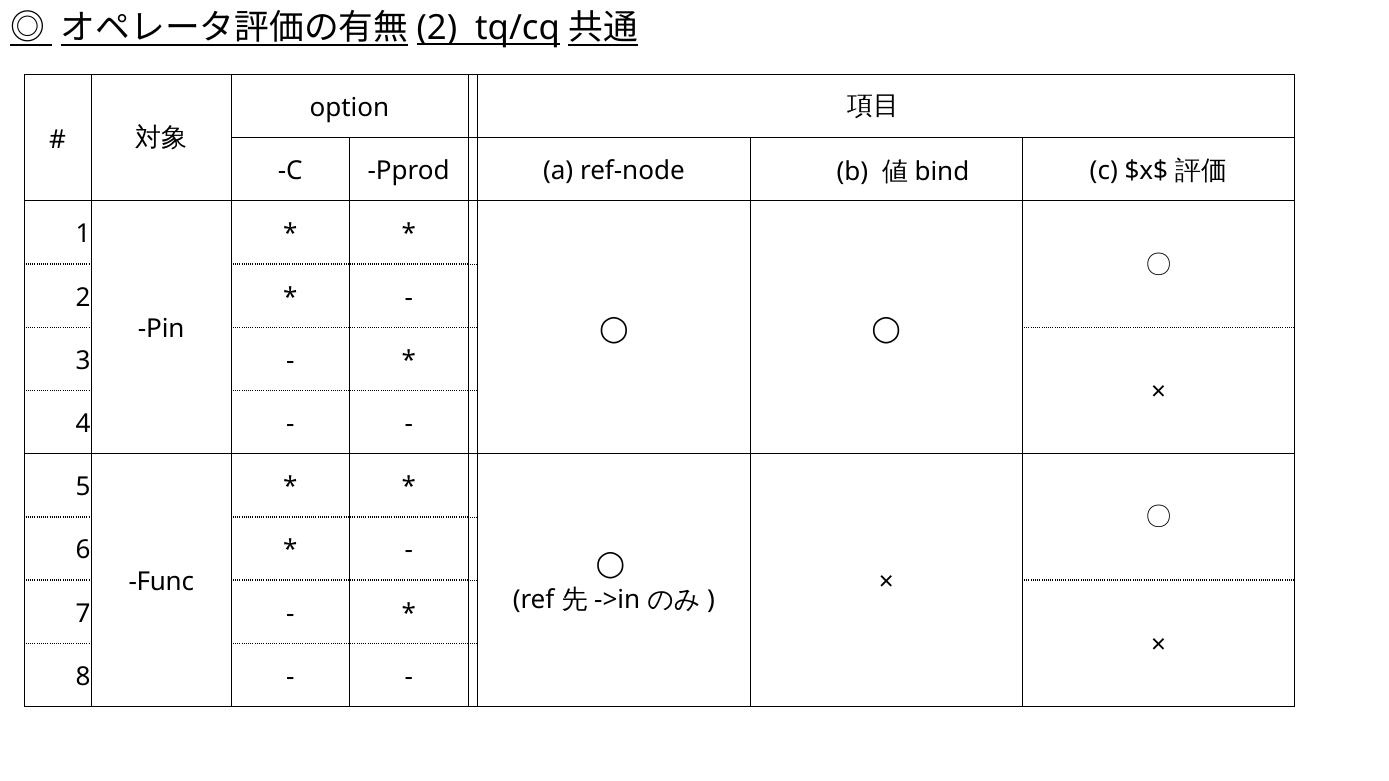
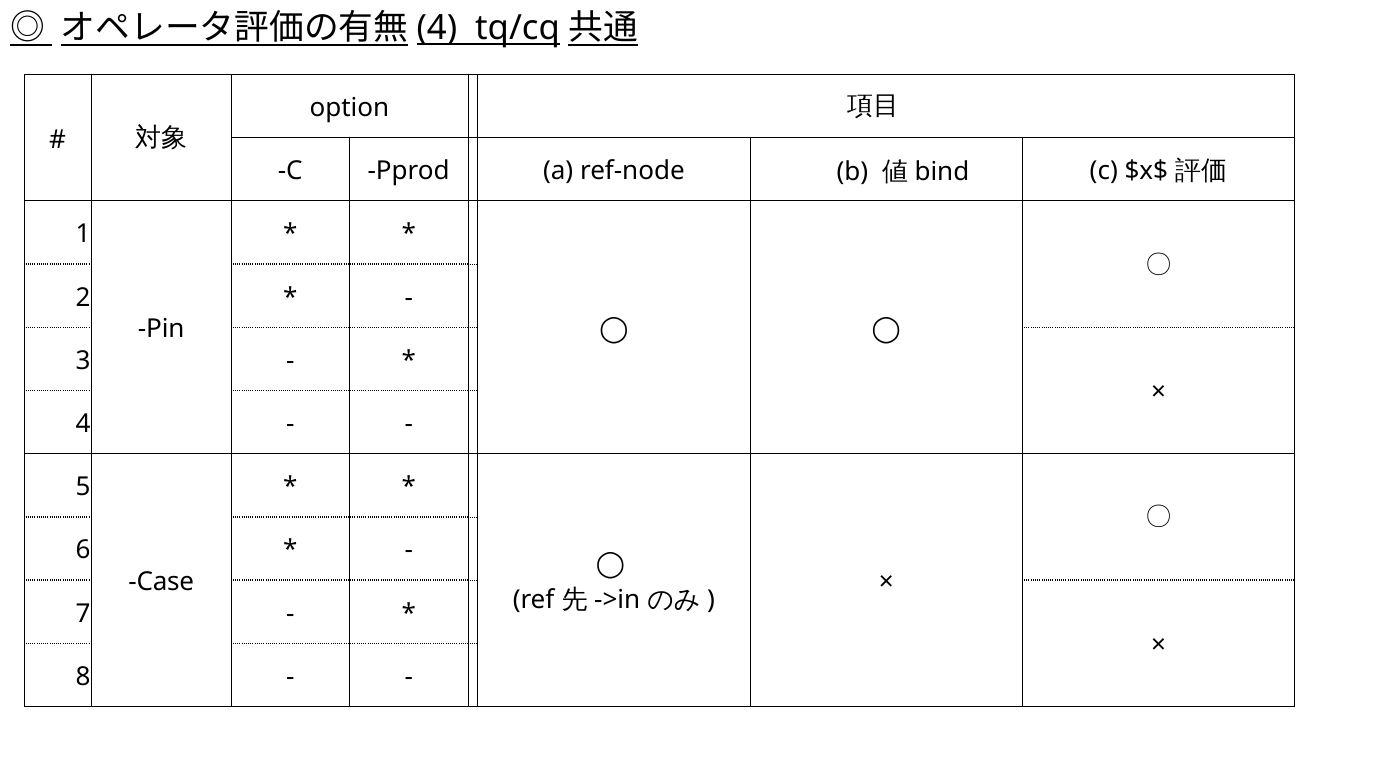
2 at (437, 28): 2 -> 4
Func: Func -> Case
